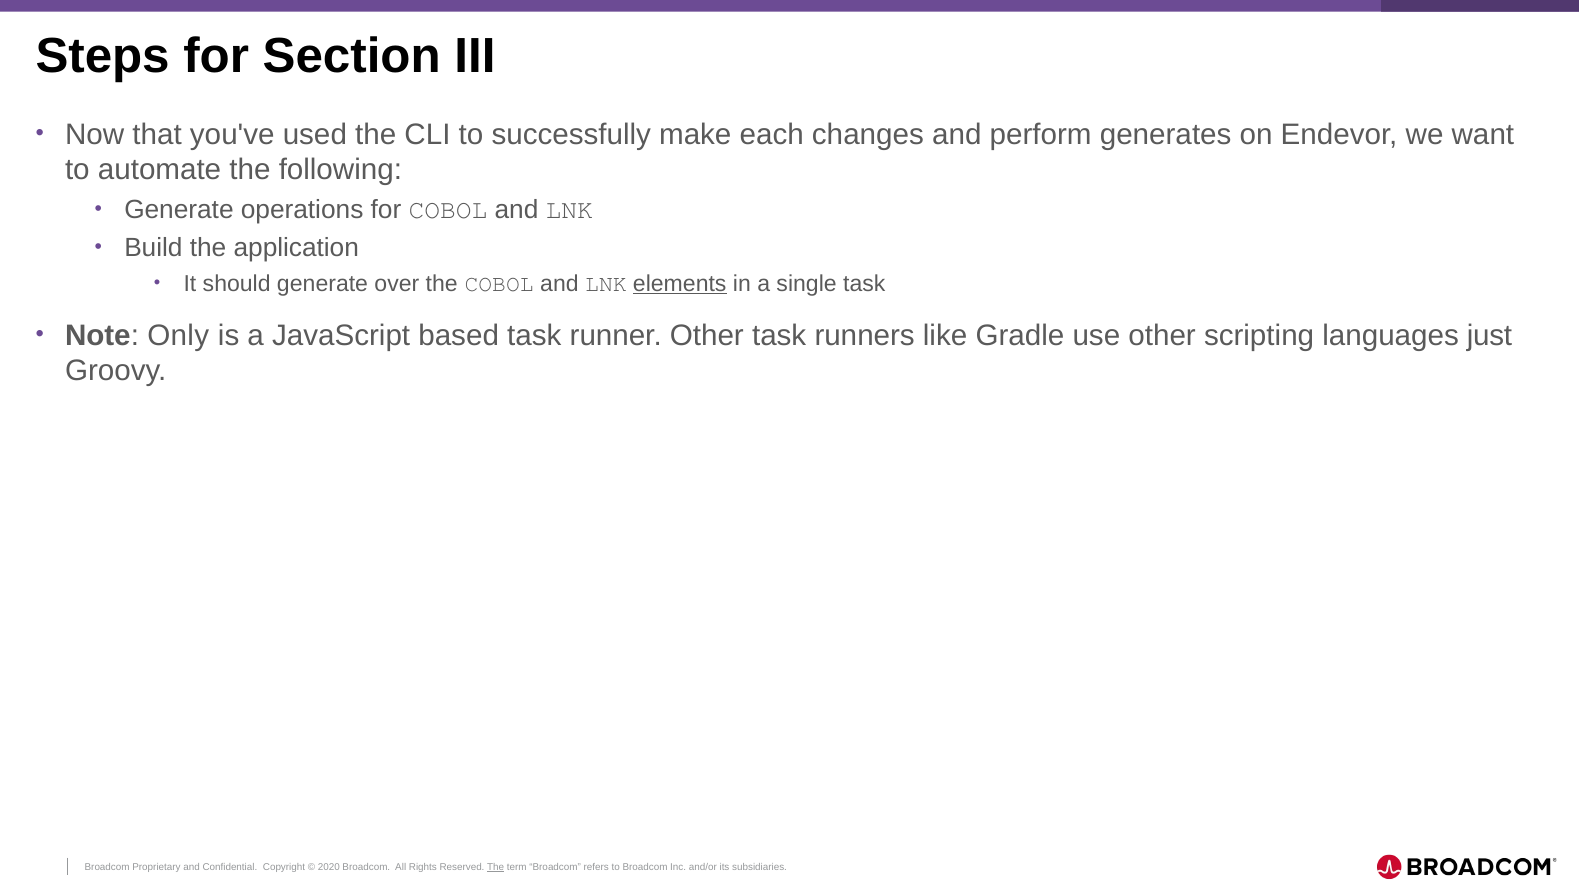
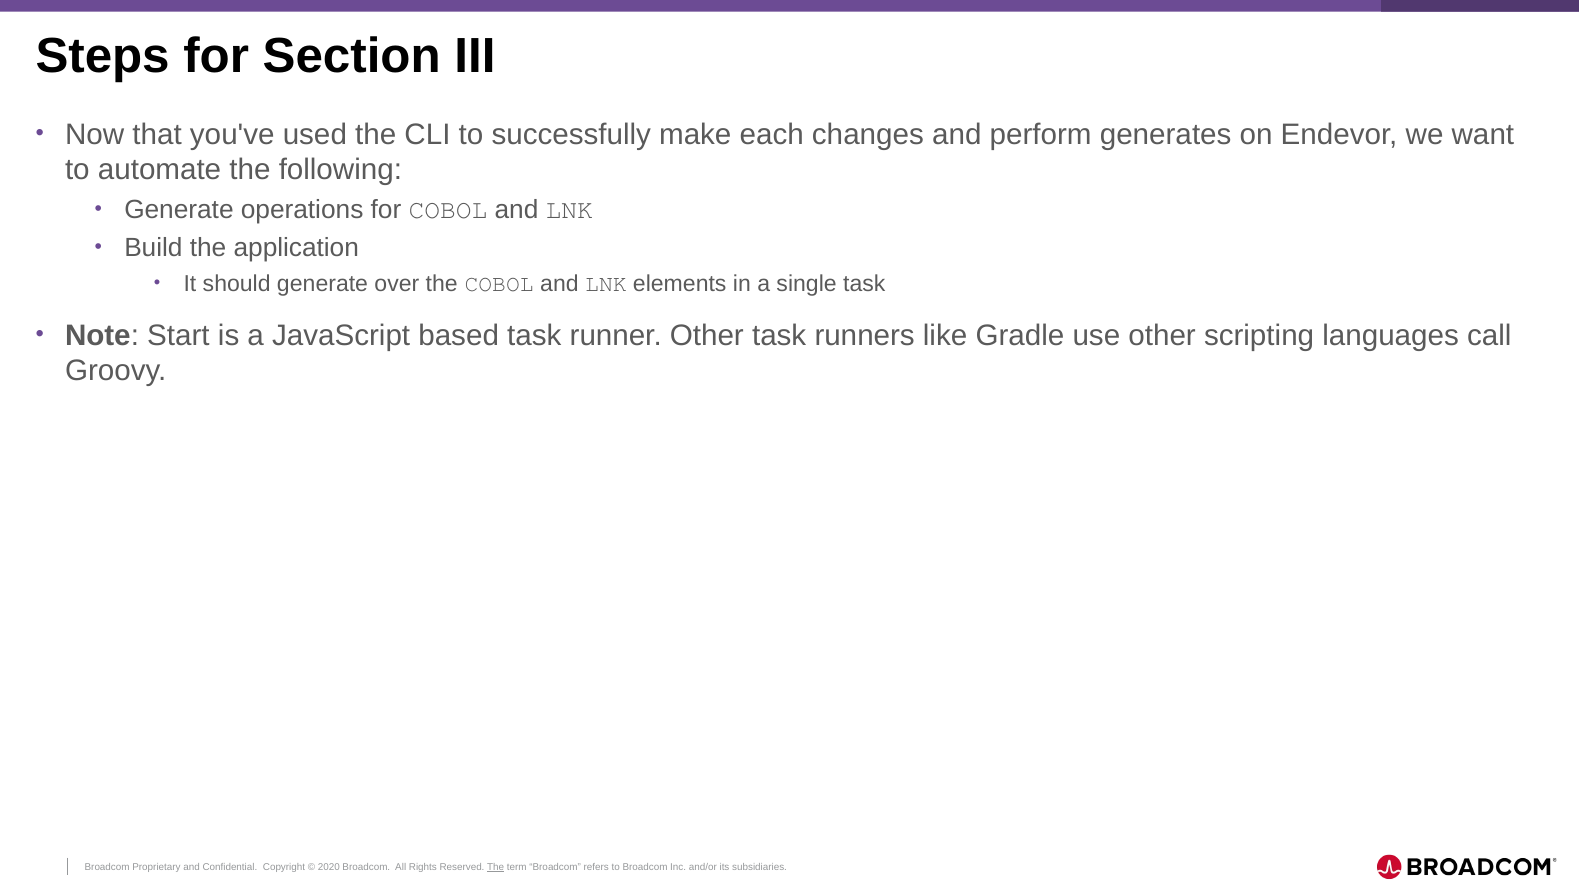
elements underline: present -> none
Only: Only -> Start
just: just -> call
